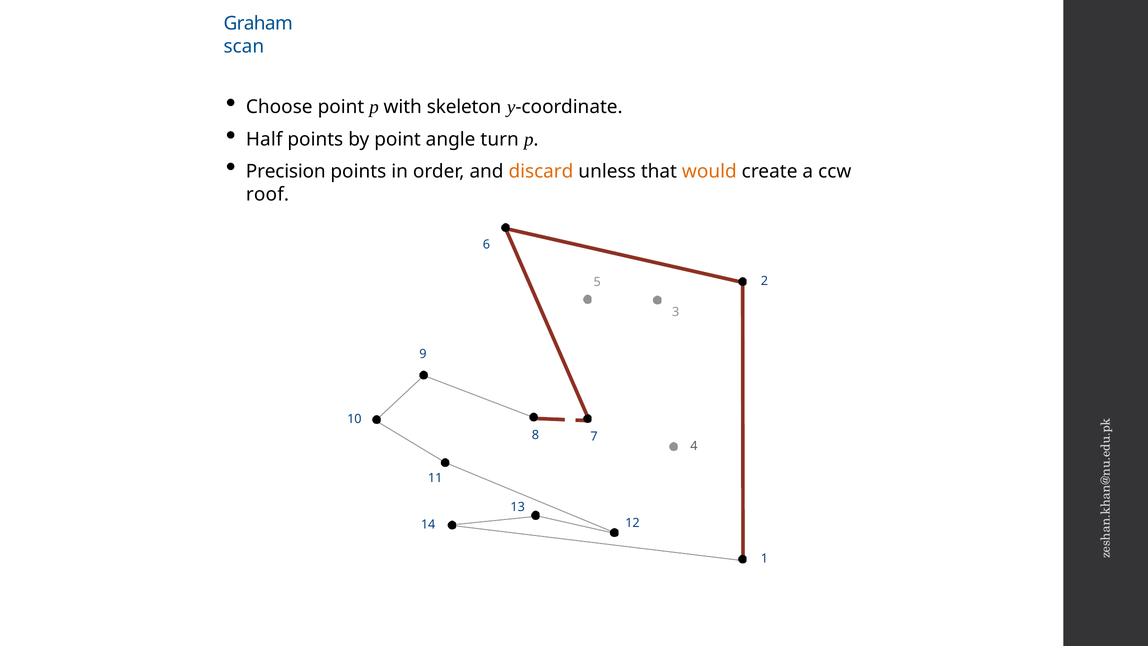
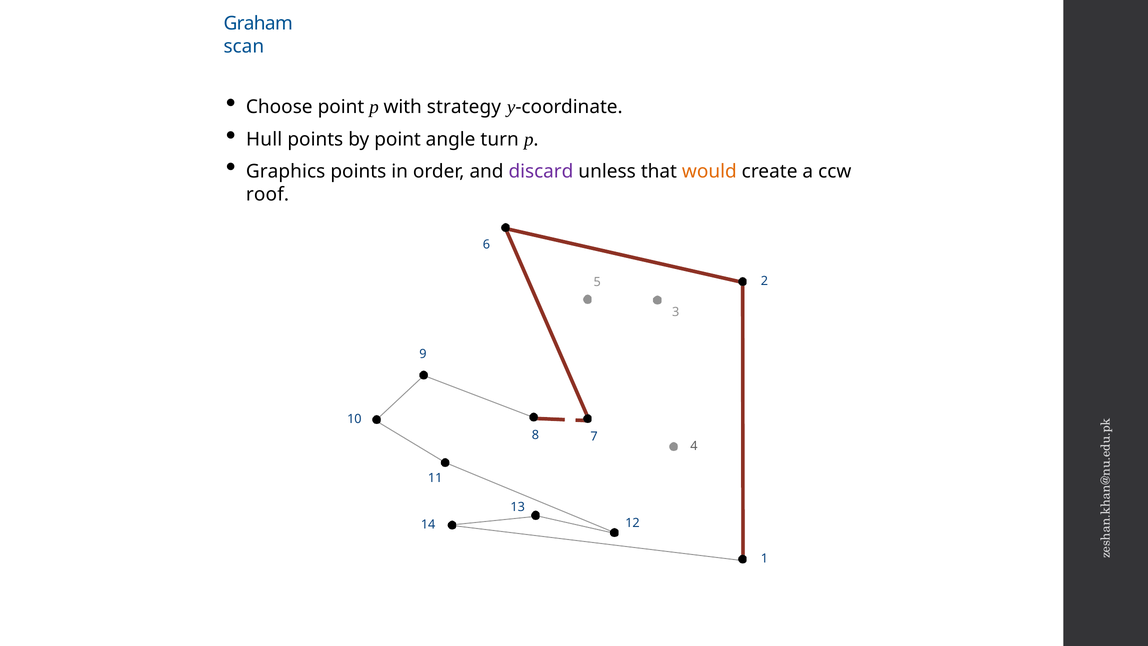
skeleton: skeleton -> strategy
Half: Half -> Hull
Precision: Precision -> Graphics
discard colour: orange -> purple
